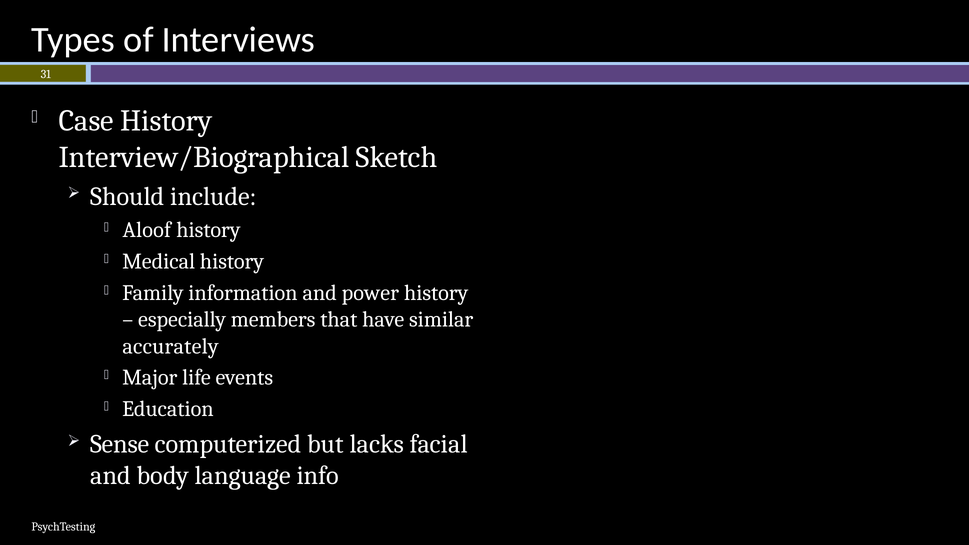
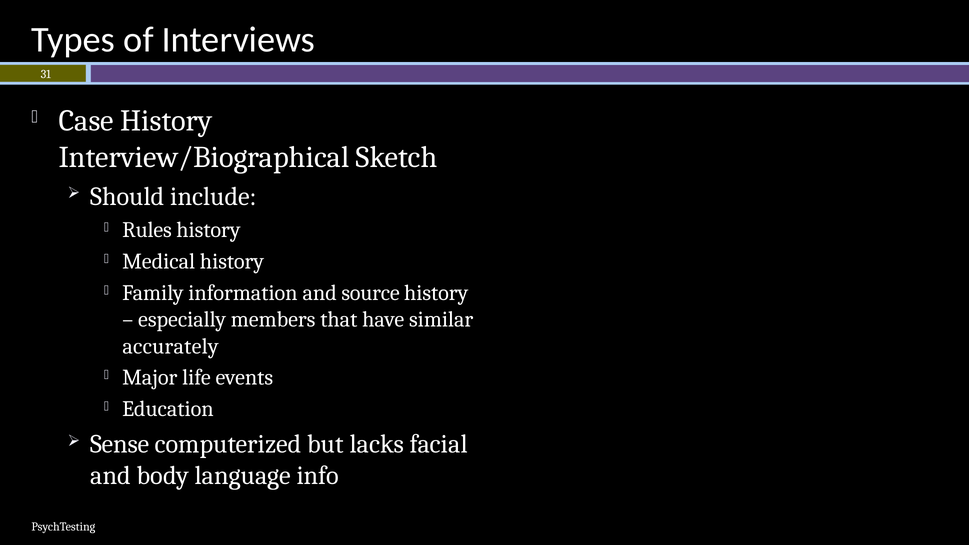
Aloof: Aloof -> Rules
power: power -> source
